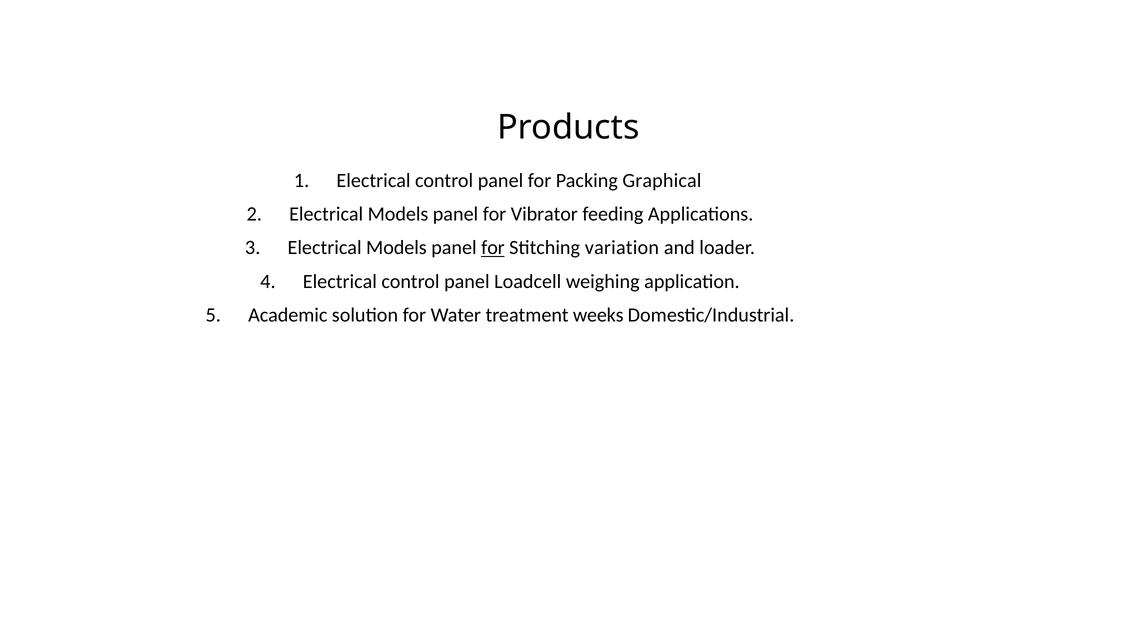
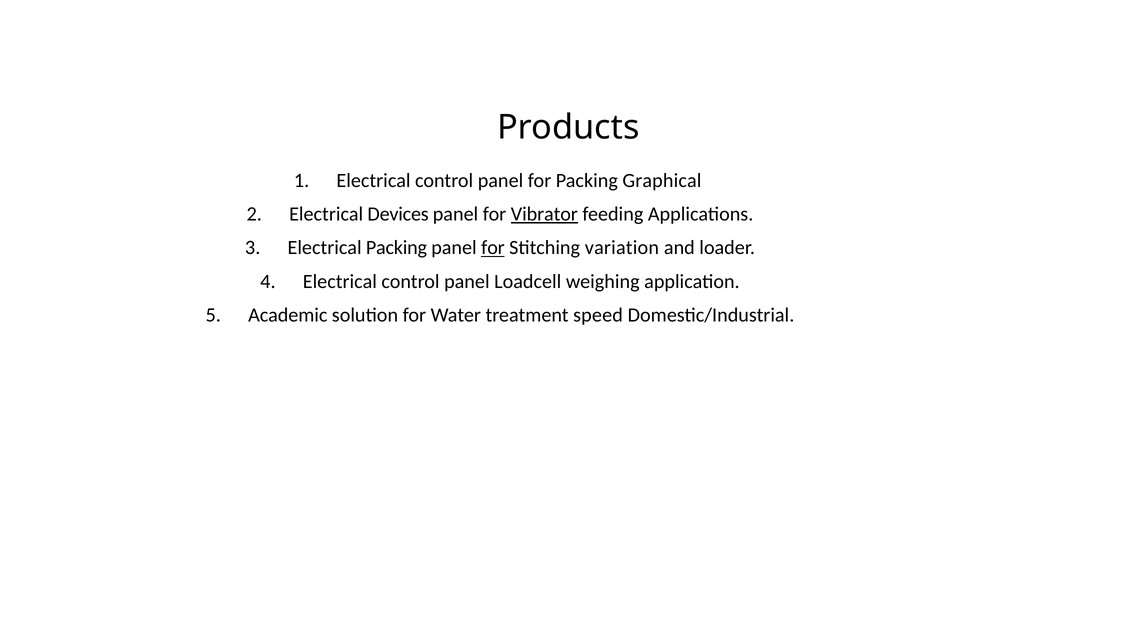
Models at (398, 214): Models -> Devices
Vibrator underline: none -> present
Models at (396, 248): Models -> Packing
weeks: weeks -> speed
